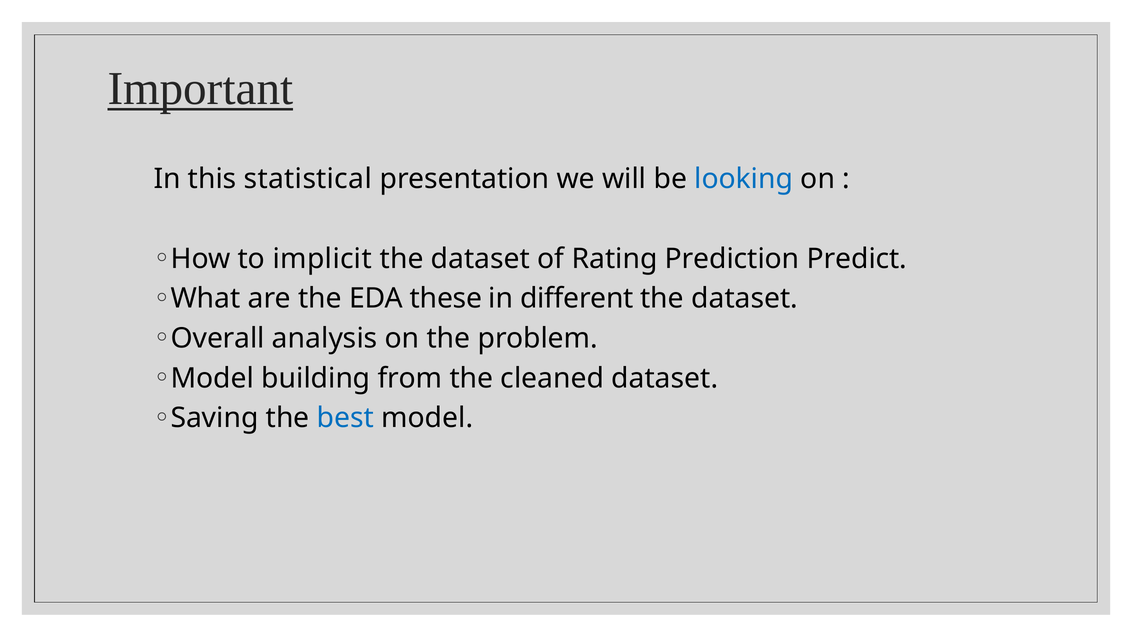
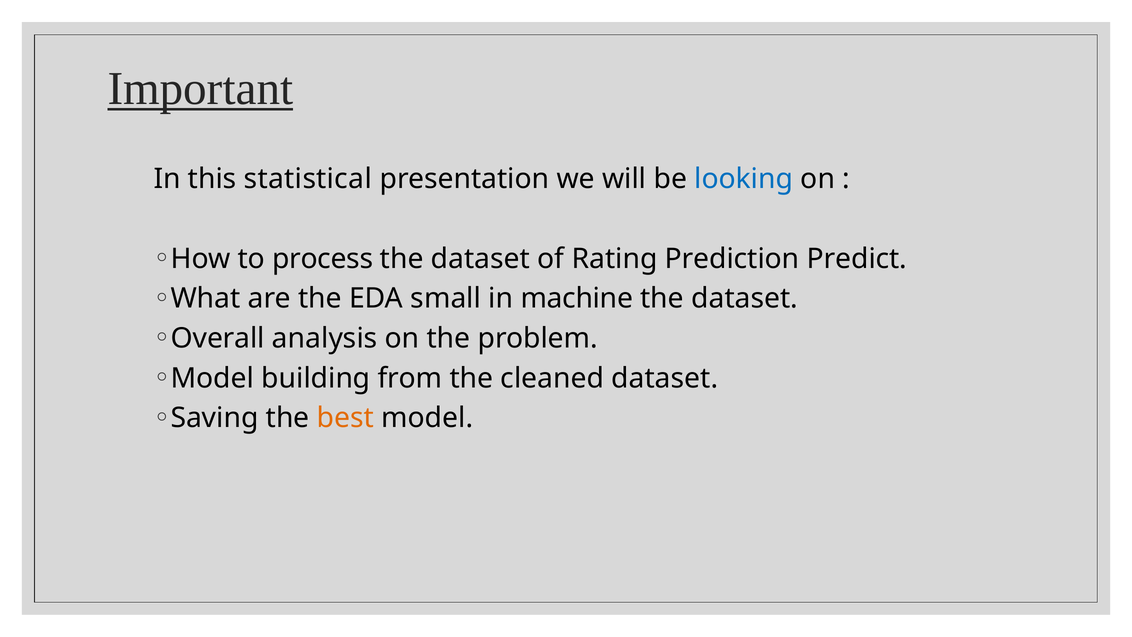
implicit: implicit -> process
these: these -> small
different: different -> machine
best colour: blue -> orange
